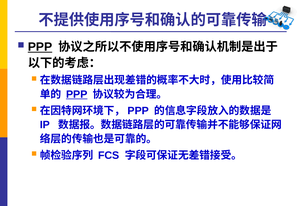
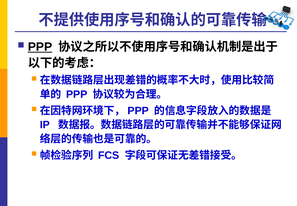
PPP at (77, 94) underline: present -> none
